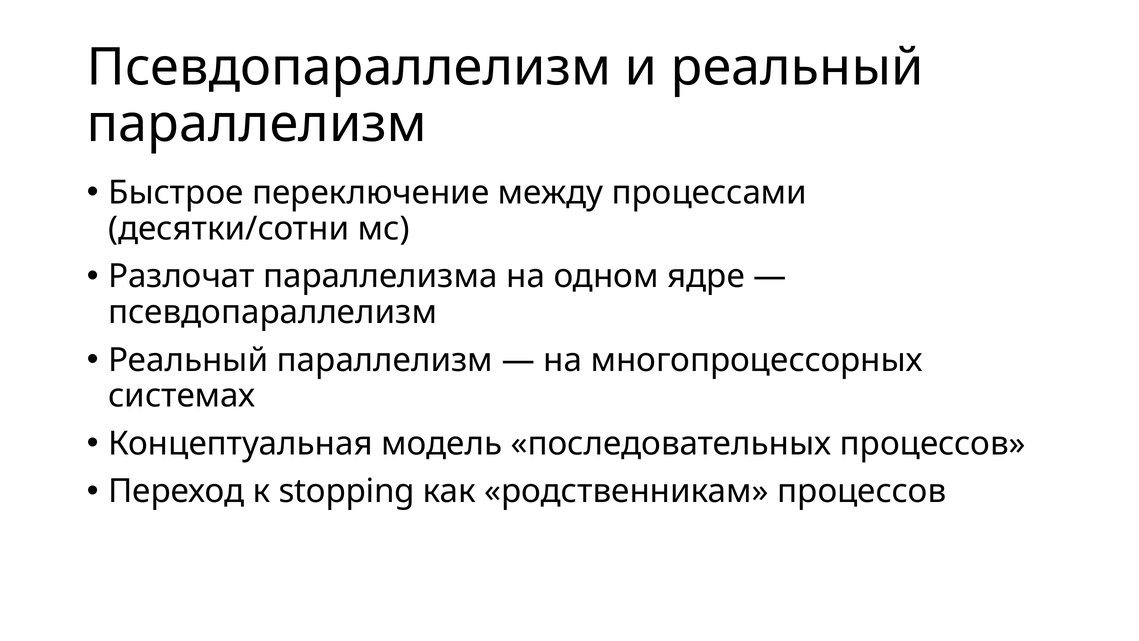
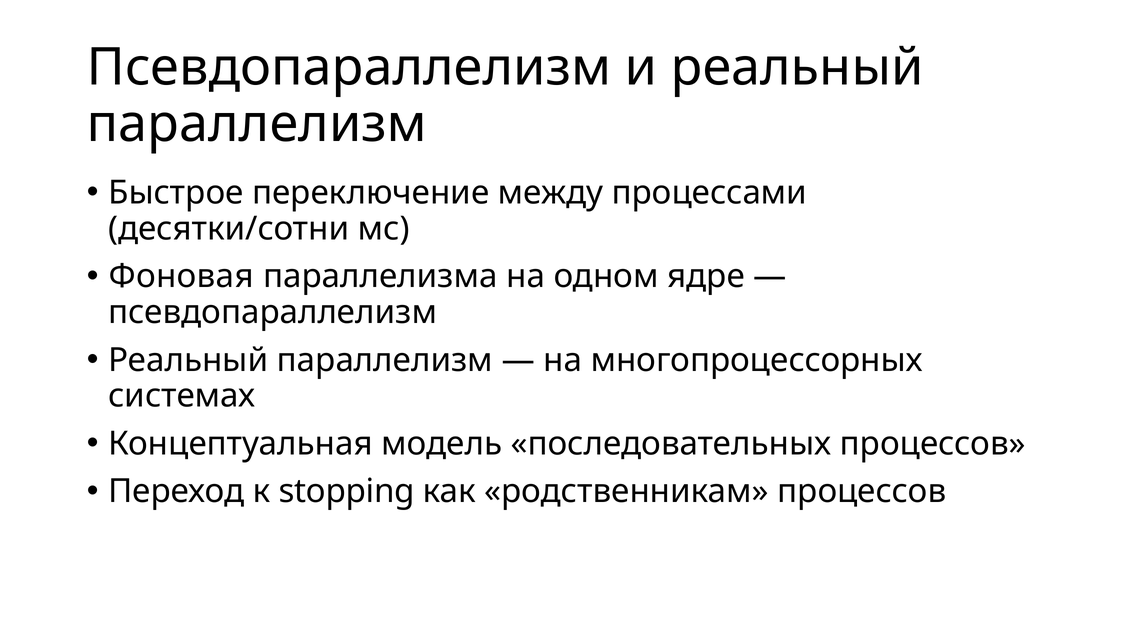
Разлочат: Разлочат -> Фоновая
